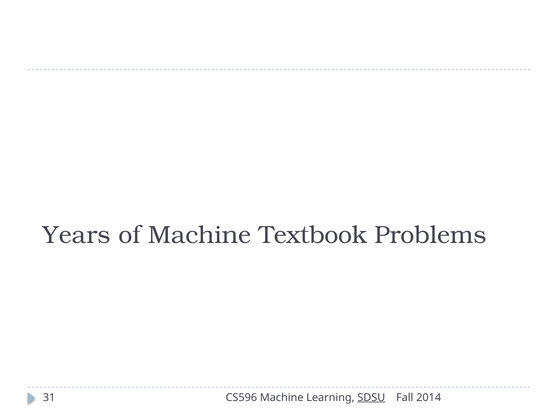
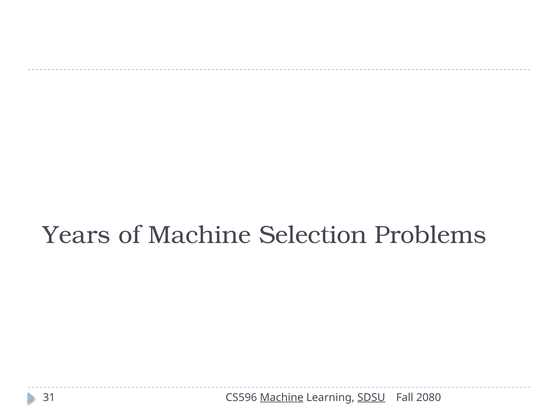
Textbook: Textbook -> Selection
Machine at (282, 398) underline: none -> present
2014: 2014 -> 2080
